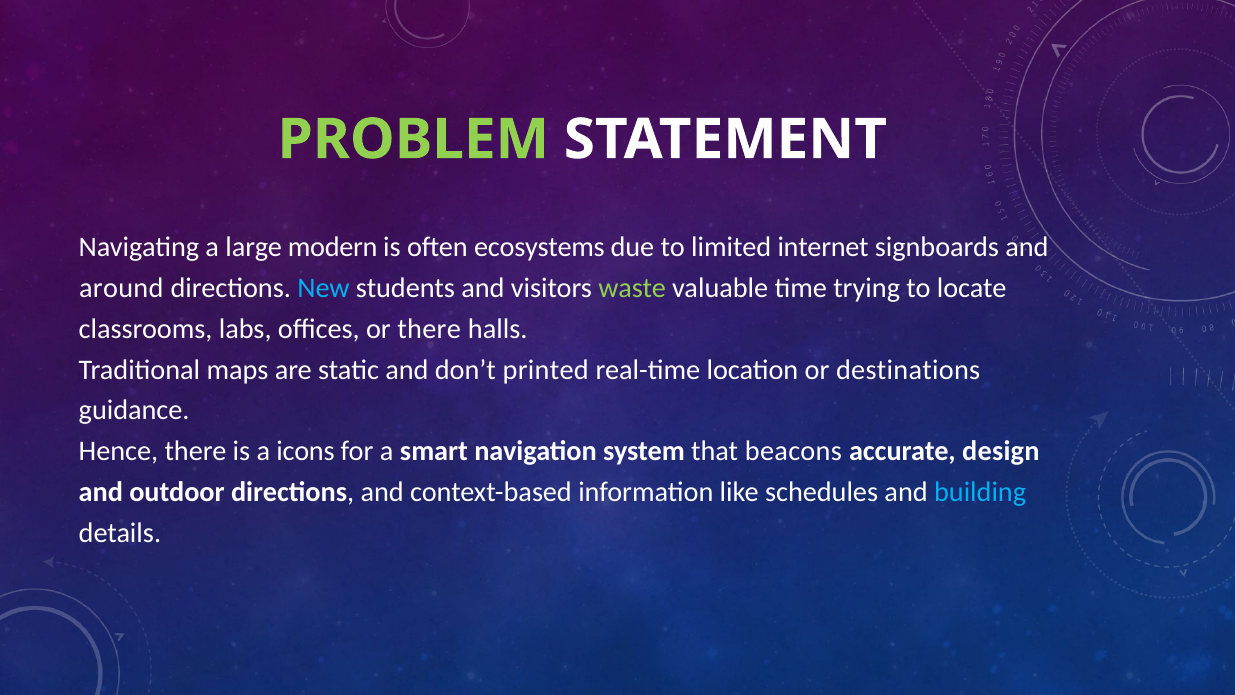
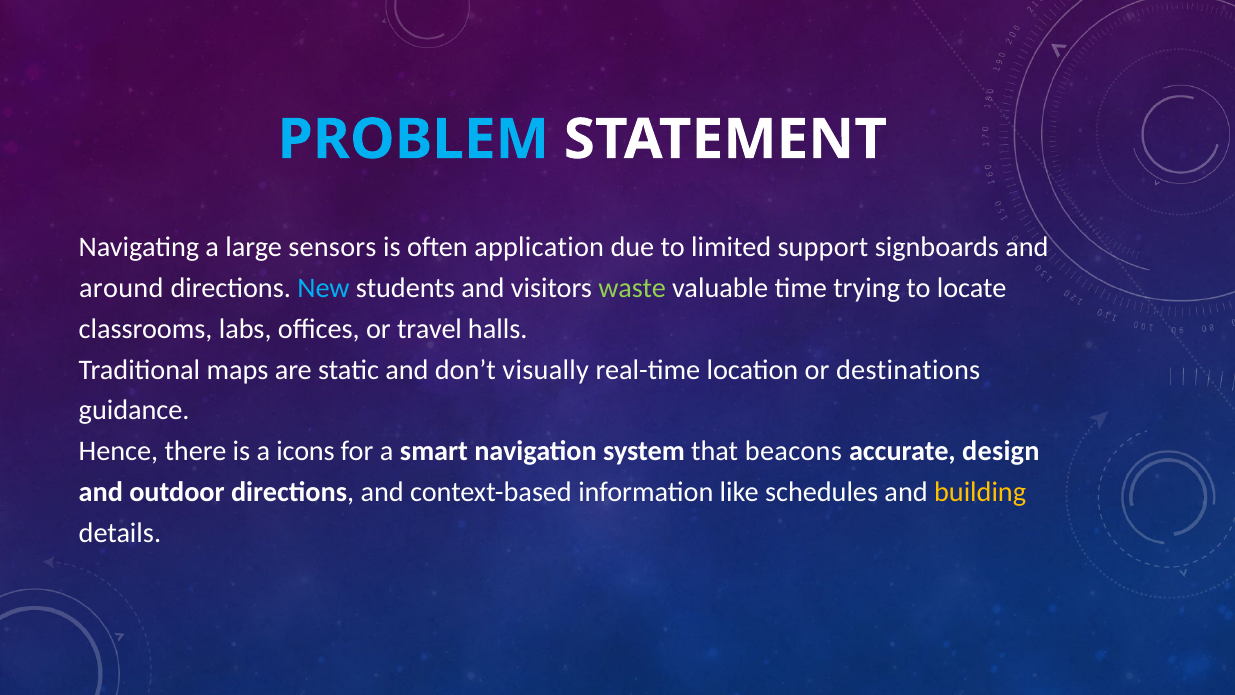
PROBLEM colour: light green -> light blue
modern: modern -> sensors
ecosystems: ecosystems -> application
internet: internet -> support
or there: there -> travel
printed: printed -> visually
building colour: light blue -> yellow
